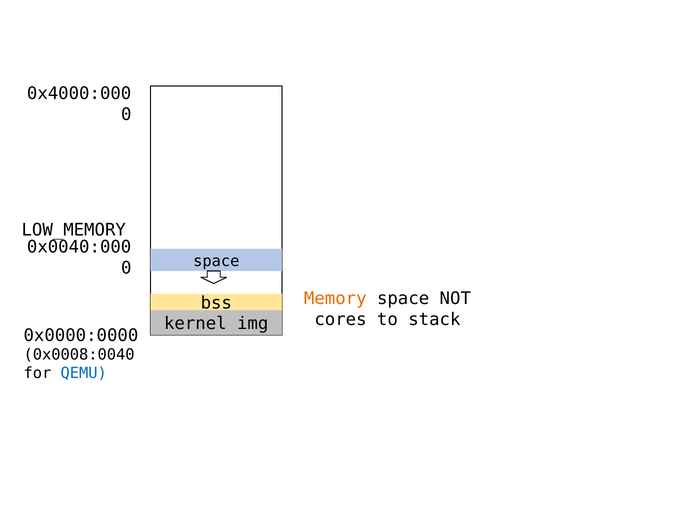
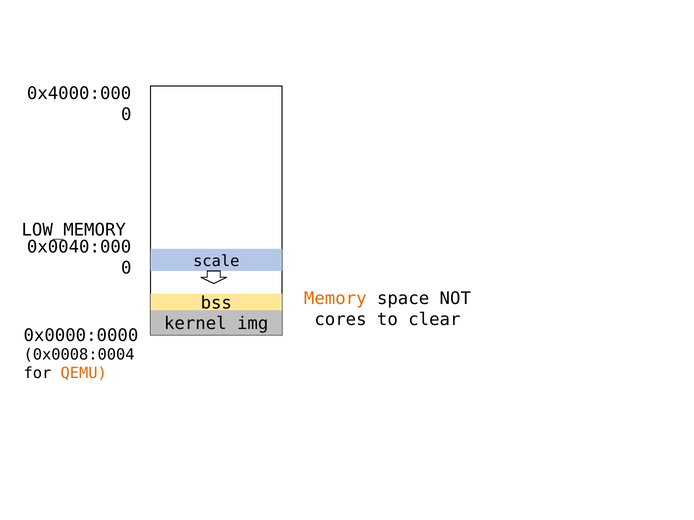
space at (216, 261): space -> scale
stack: stack -> clear
0x0008:0040: 0x0008:0040 -> 0x0008:0004
QEMU colour: blue -> orange
